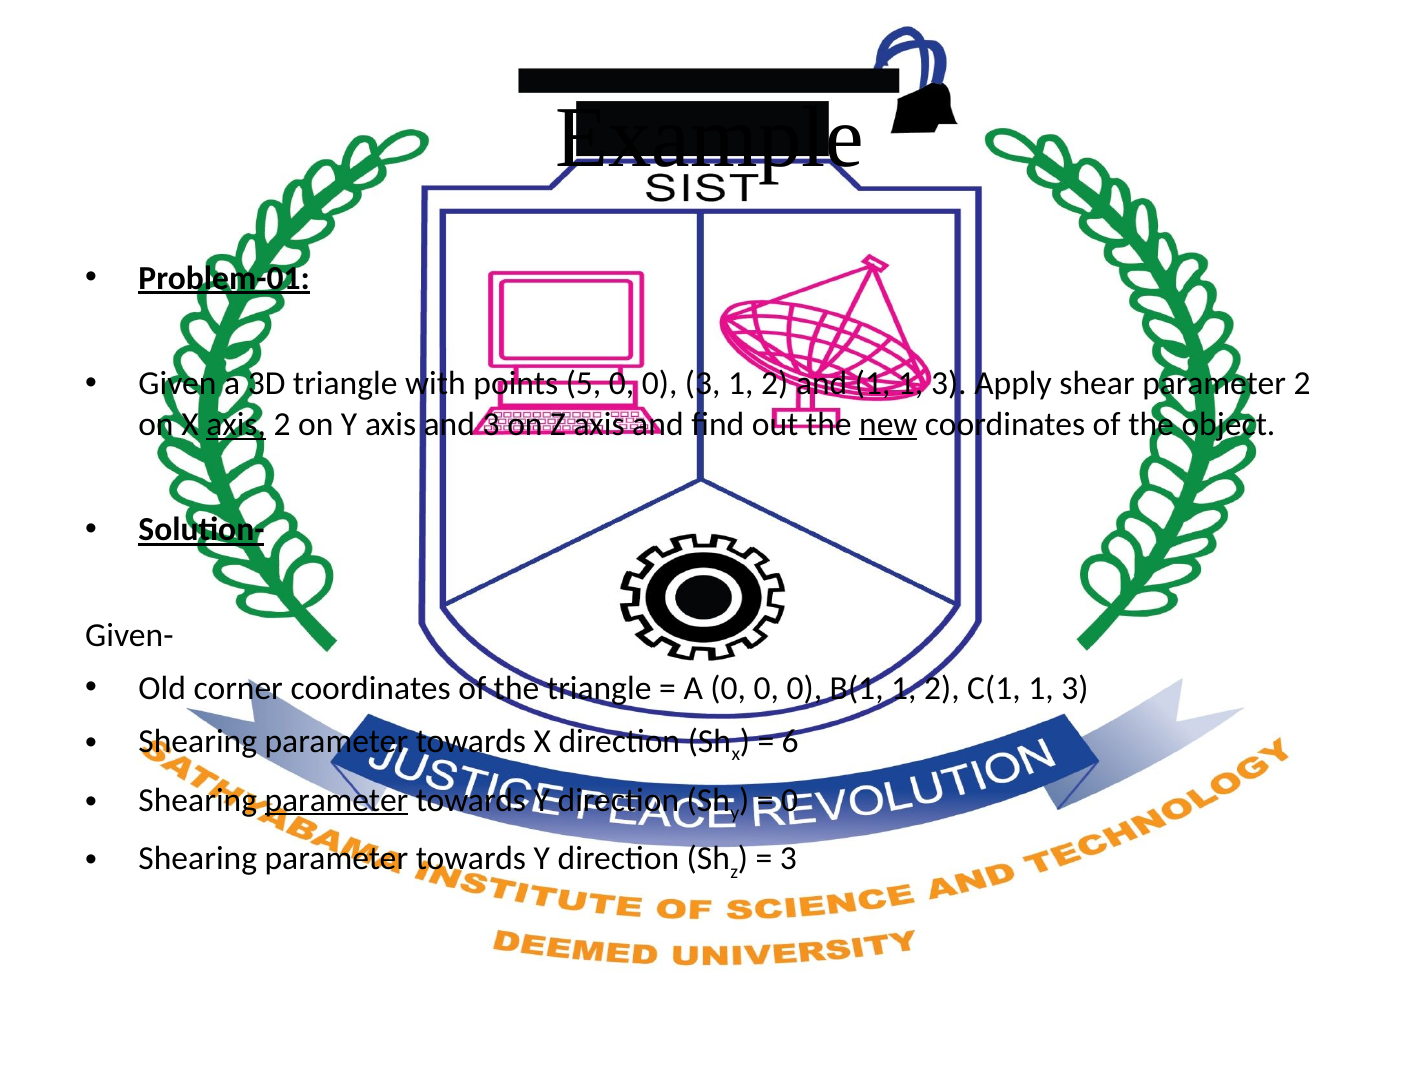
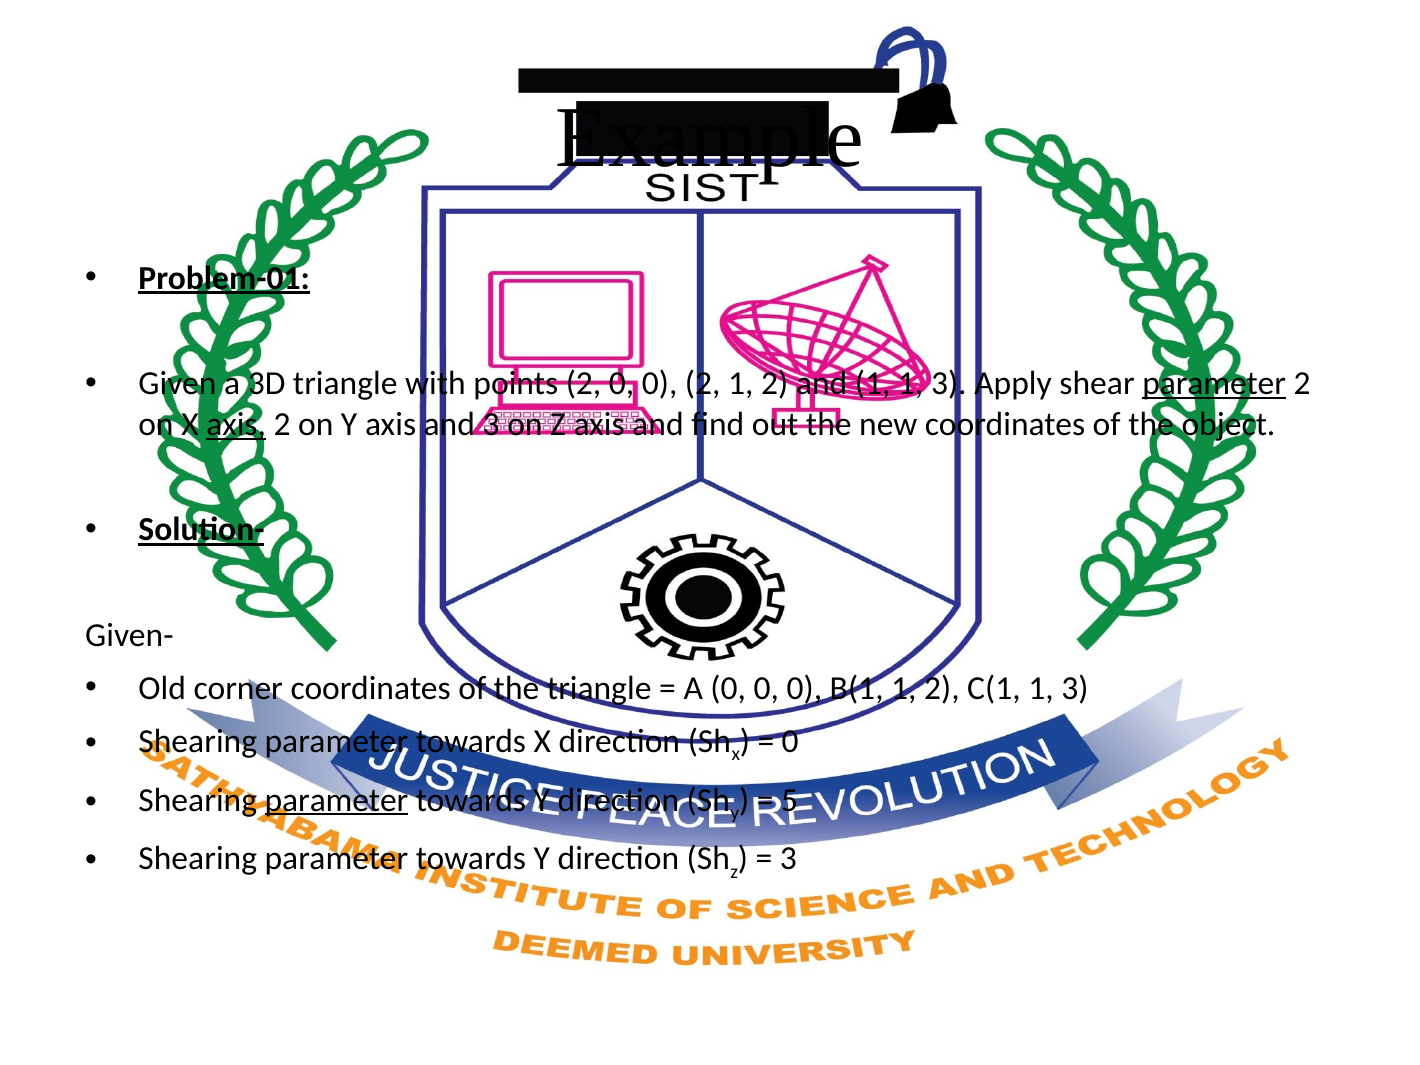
points 5: 5 -> 2
0 3: 3 -> 2
parameter at (1214, 384) underline: none -> present
new underline: present -> none
6 at (790, 741): 6 -> 0
0 at (790, 800): 0 -> 5
